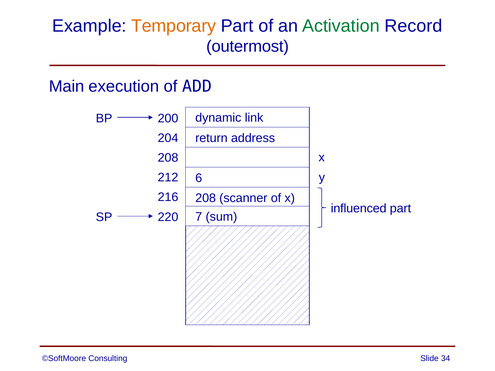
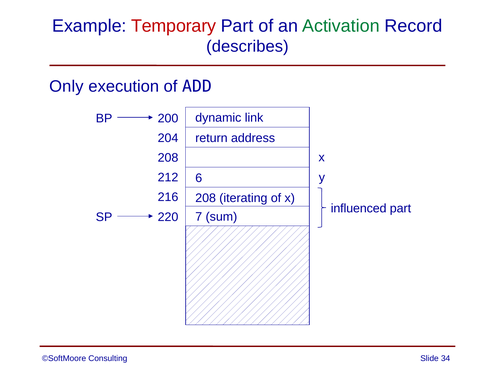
Temporary colour: orange -> red
outermost: outermost -> describes
Main: Main -> Only
scanner: scanner -> iterating
